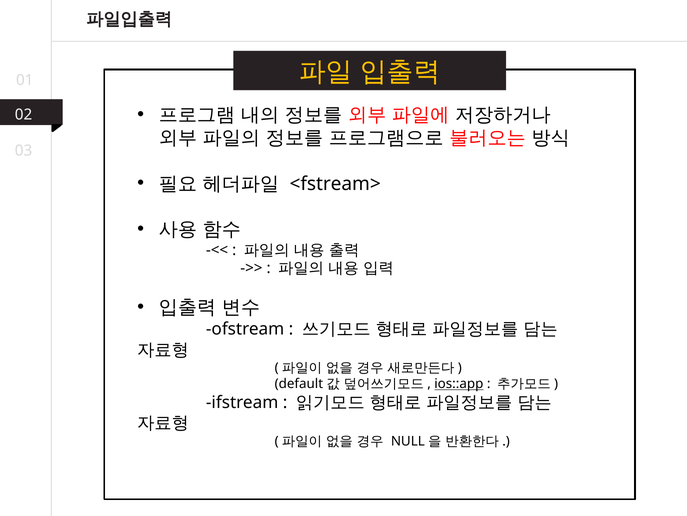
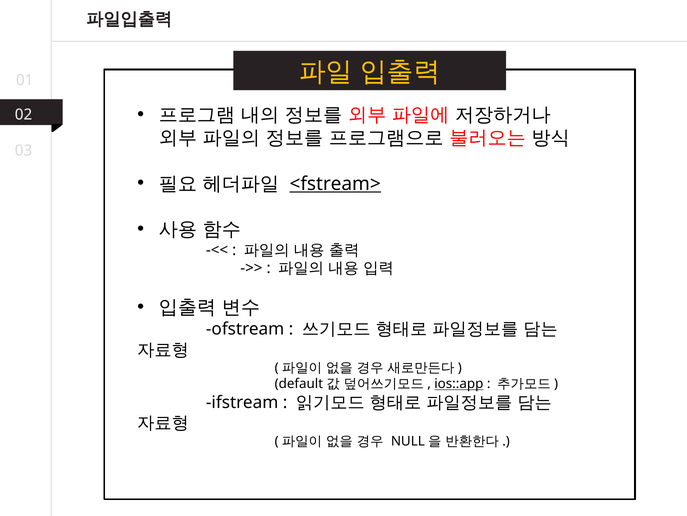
<fstream> underline: none -> present
